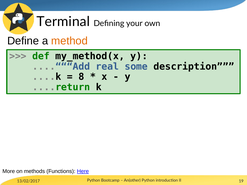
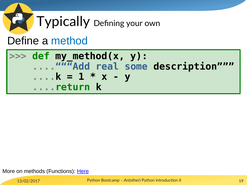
Terminal: Terminal -> Typically
method colour: orange -> blue
8: 8 -> 1
